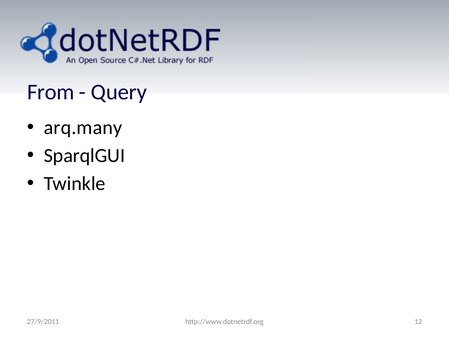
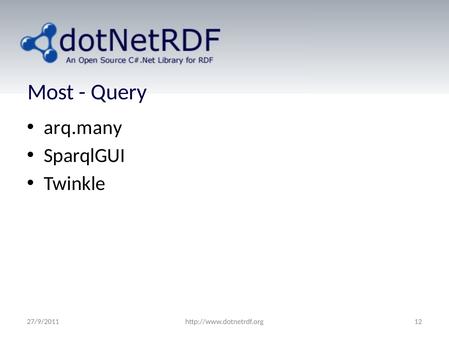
From: From -> Most
